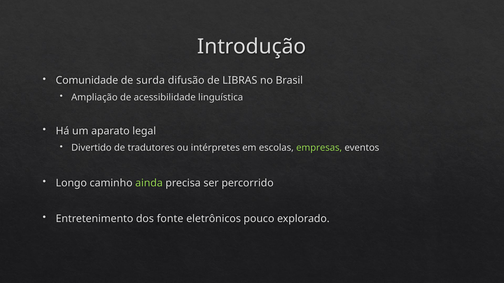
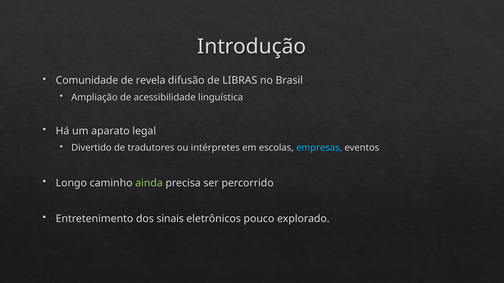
surda: surda -> revela
empresas colour: light green -> light blue
fonte: fonte -> sinais
